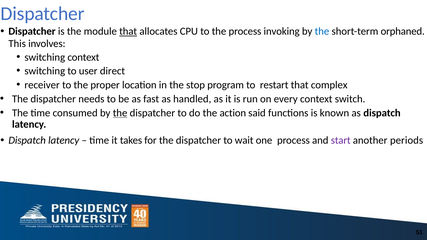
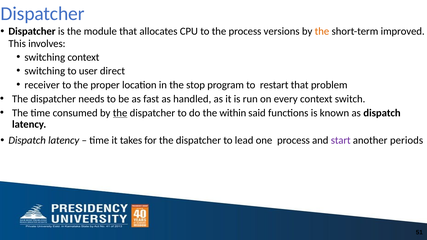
that at (128, 31) underline: present -> none
invoking: invoking -> versions
the at (322, 31) colour: blue -> orange
orphaned: orphaned -> improved
complex: complex -> problem
action: action -> within
wait: wait -> lead
